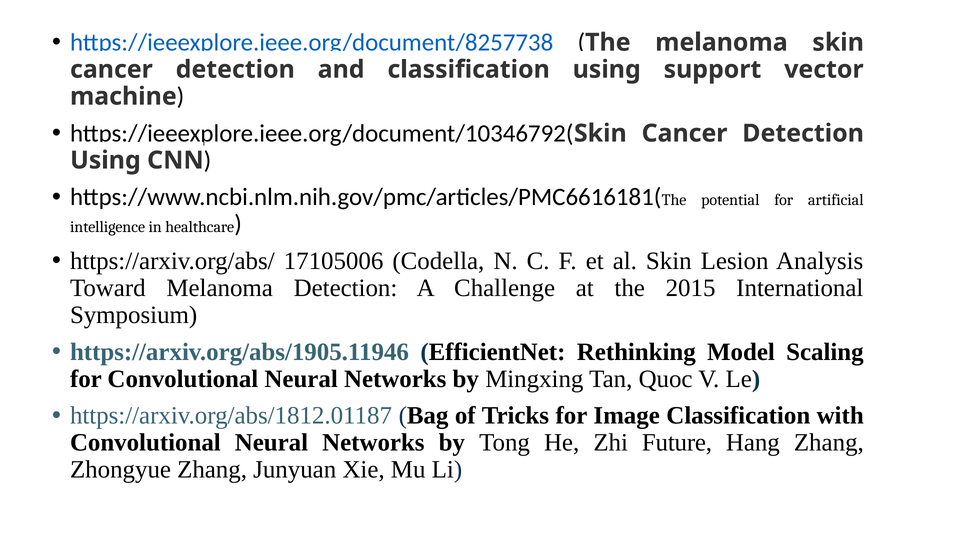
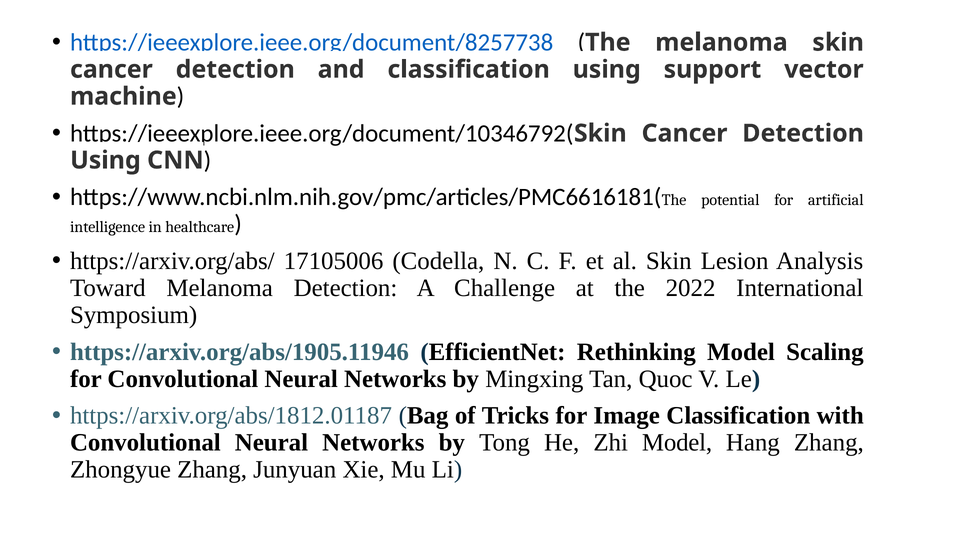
2015: 2015 -> 2022
Zhi Future: Future -> Model
